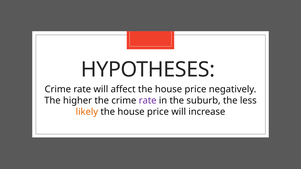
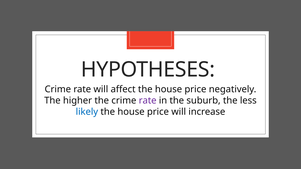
likely colour: orange -> blue
